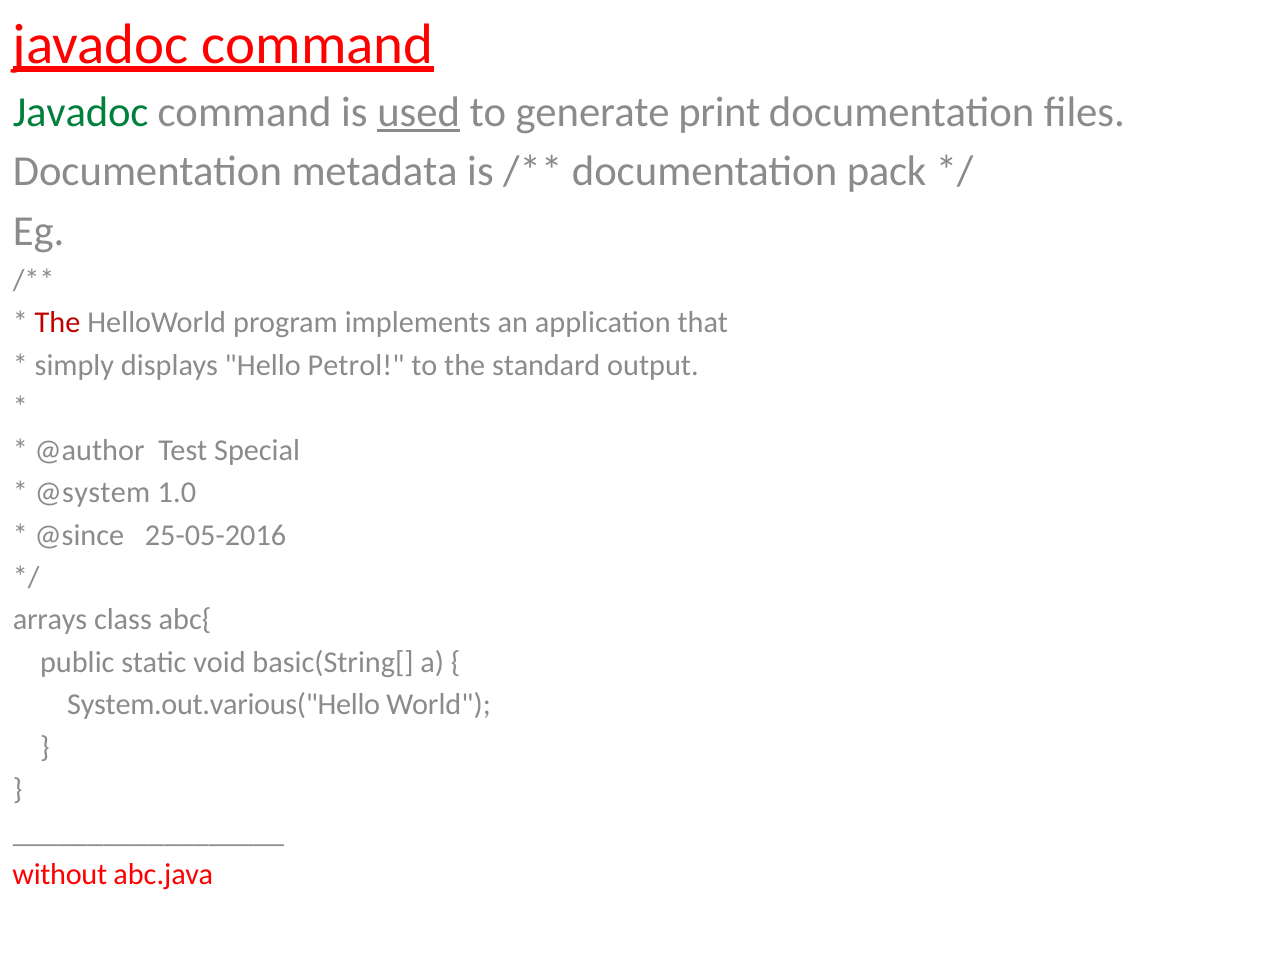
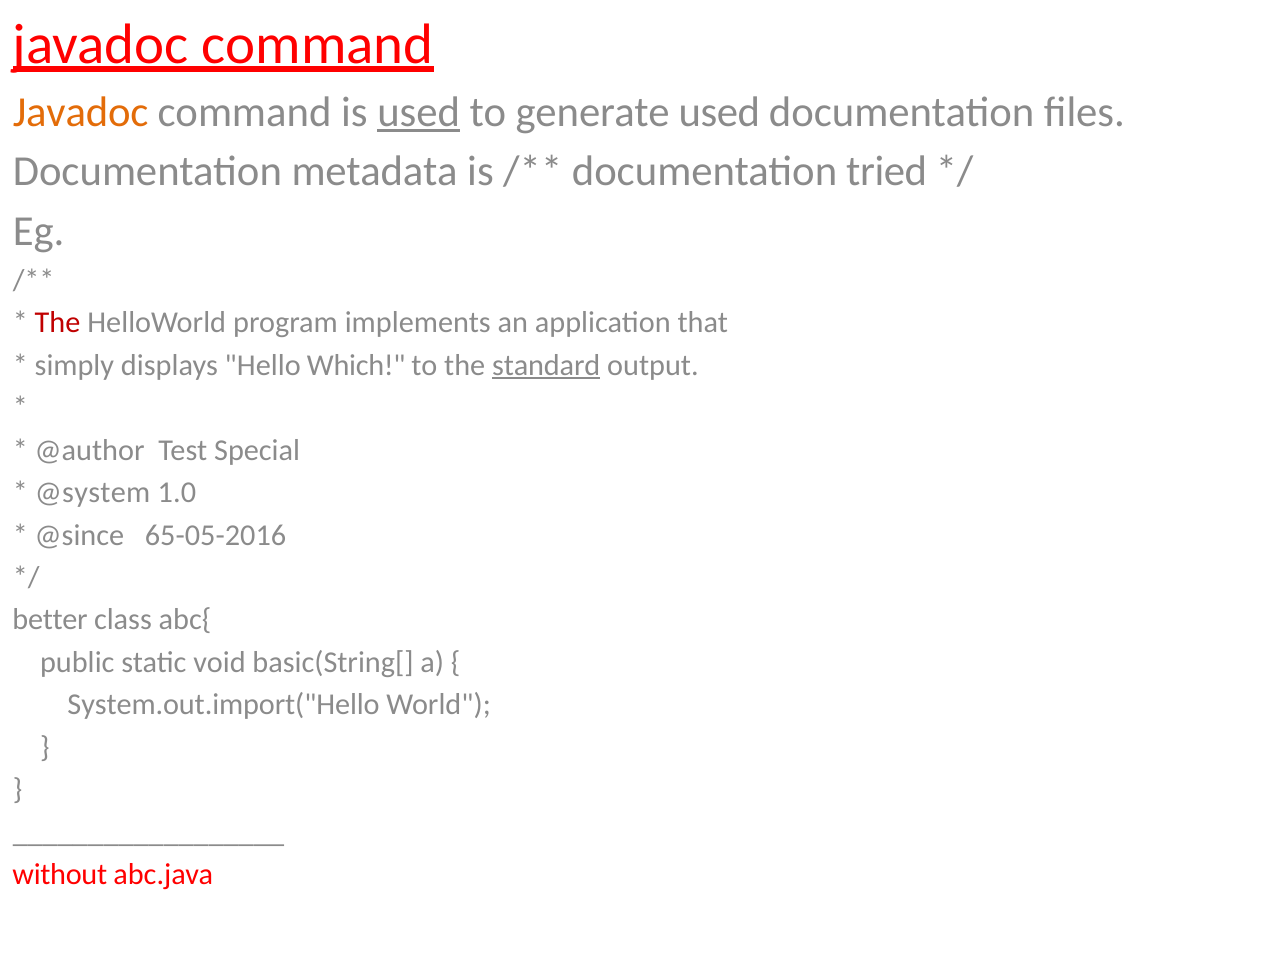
Javadoc at (81, 112) colour: green -> orange
generate print: print -> used
pack: pack -> tried
Petrol: Petrol -> Which
standard underline: none -> present
25-05-2016: 25-05-2016 -> 65-05-2016
arrays: arrays -> better
System.out.various("Hello: System.out.various("Hello -> System.out.import("Hello
